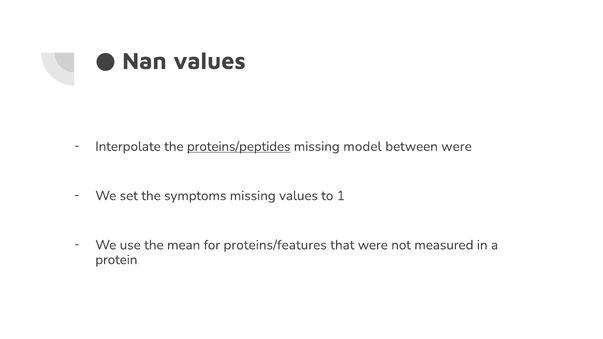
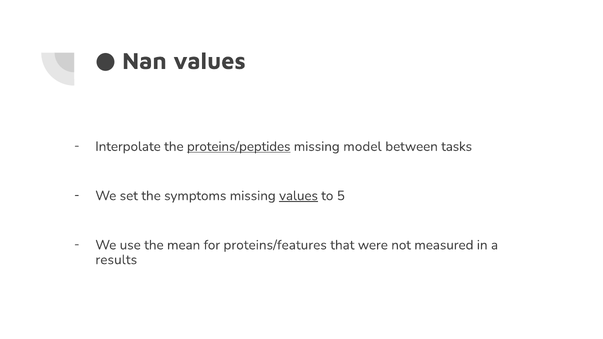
between were: were -> tasks
values at (299, 196) underline: none -> present
1: 1 -> 5
protein: protein -> results
